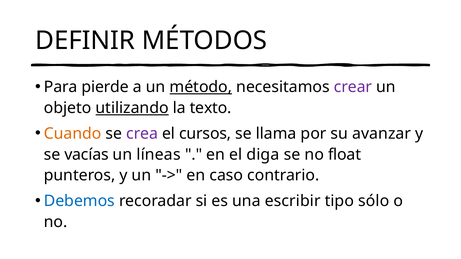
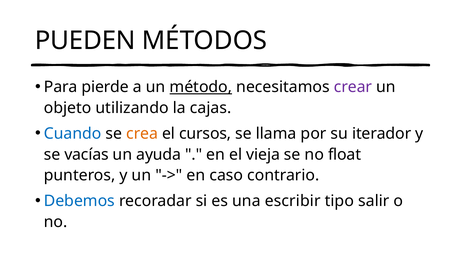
DEFINIR: DEFINIR -> PUEDEN
utilizando underline: present -> none
texto: texto -> cajas
Cuando colour: orange -> blue
crea colour: purple -> orange
avanzar: avanzar -> iterador
líneas: líneas -> ayuda
diga: diga -> vieja
sólo: sólo -> salir
